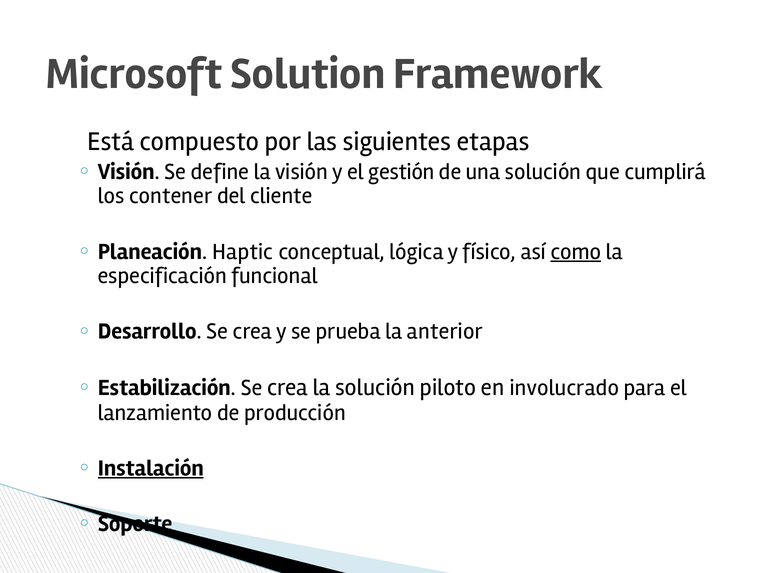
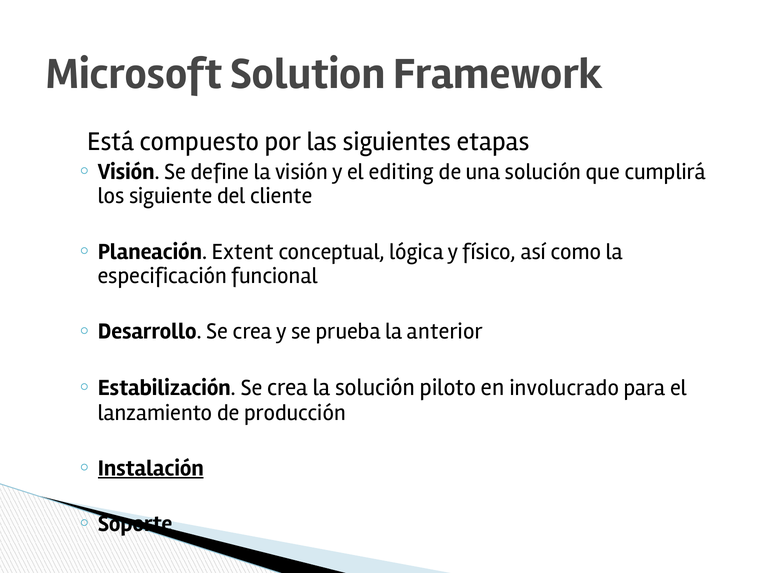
gestión: gestión -> editing
contener: contener -> siguiente
Haptic: Haptic -> Extent
como underline: present -> none
